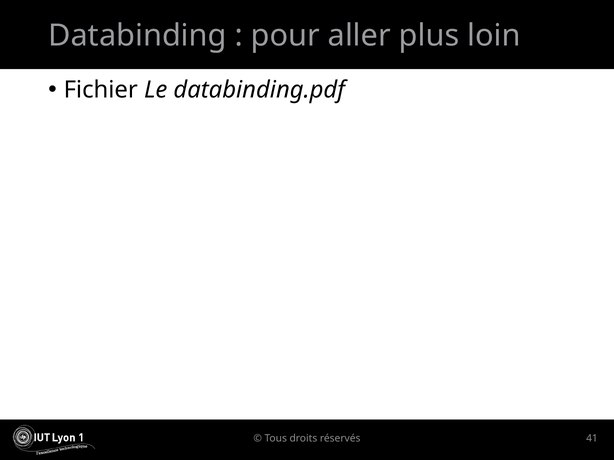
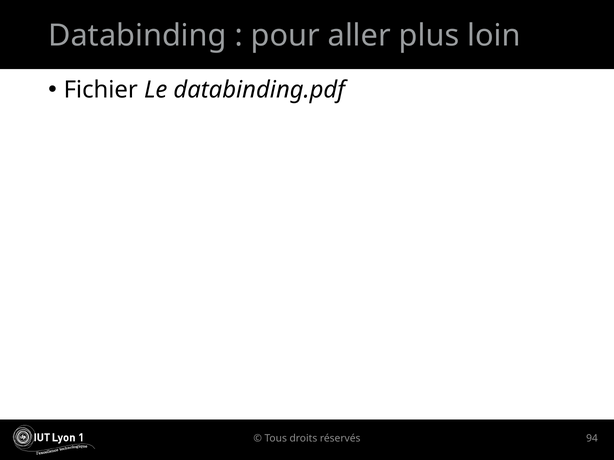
41: 41 -> 94
